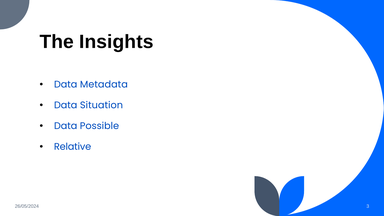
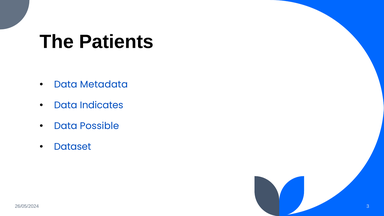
Insights: Insights -> Patients
Situation: Situation -> Indicates
Relative: Relative -> Dataset
